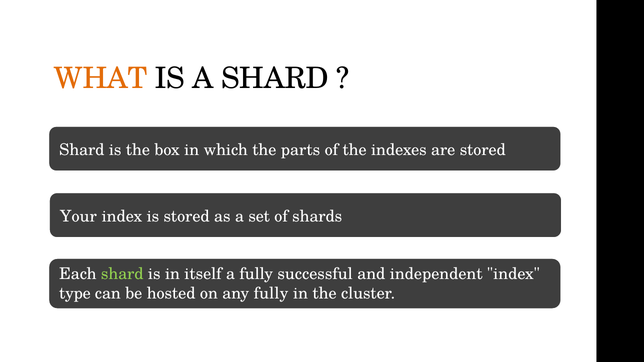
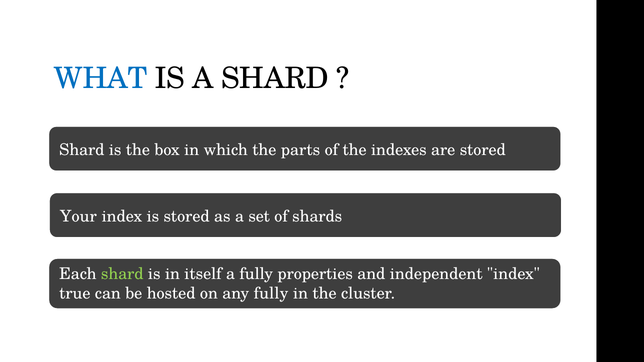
WHAT colour: orange -> blue
successful: successful -> properties
type: type -> true
